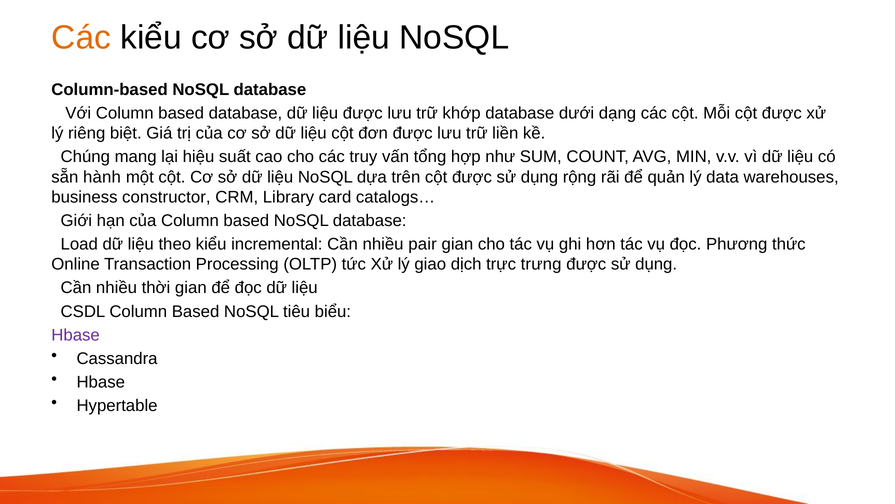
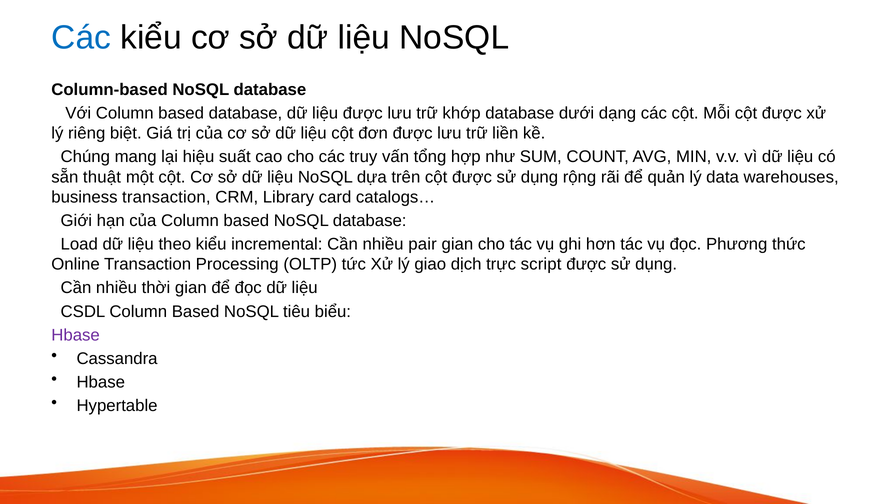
Các at (81, 38) colour: orange -> blue
hành: hành -> thuật
business constructor: constructor -> transaction
trưng: trưng -> script
